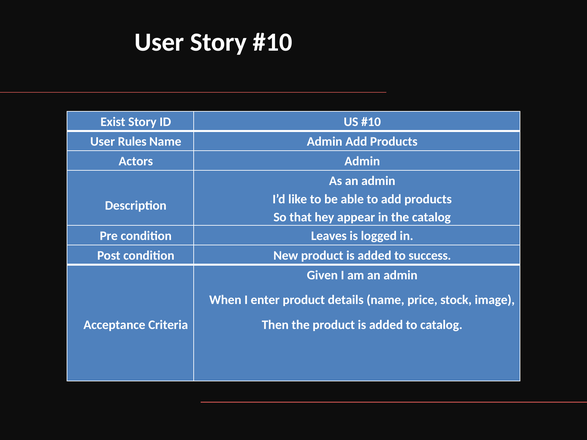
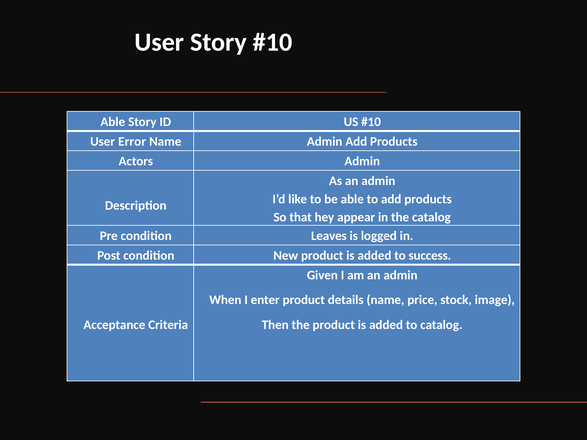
Exist at (113, 122): Exist -> Able
Rules: Rules -> Error
